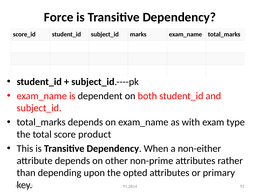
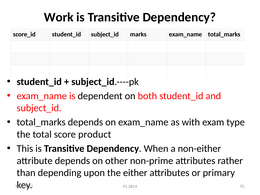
Force: Force -> Work
opted: opted -> either
